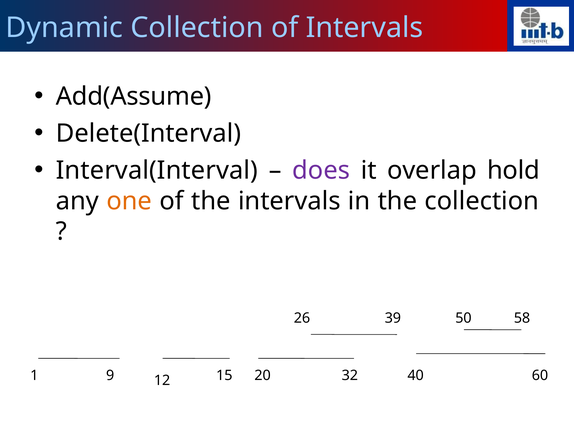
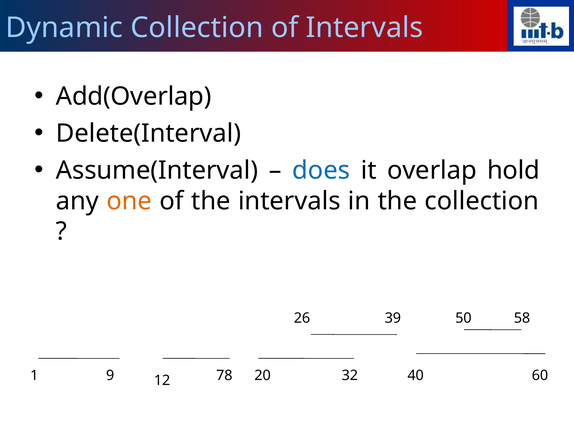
Add(Assume: Add(Assume -> Add(Overlap
Interval(Interval: Interval(Interval -> Assume(Interval
does colour: purple -> blue
15: 15 -> 78
